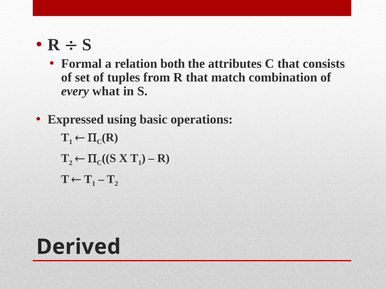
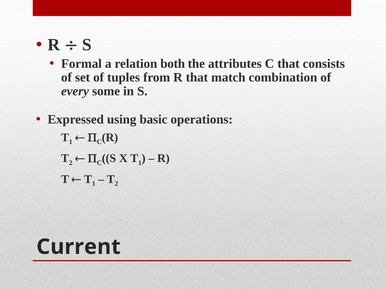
what: what -> some
Derived: Derived -> Current
